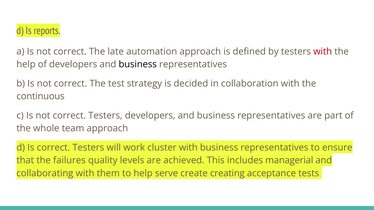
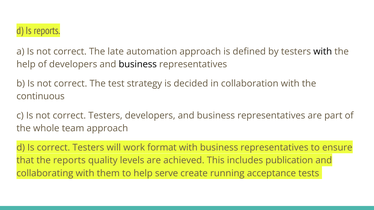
with at (323, 52) colour: red -> black
cluster: cluster -> format
the failures: failures -> reports
managerial: managerial -> publication
creating: creating -> running
